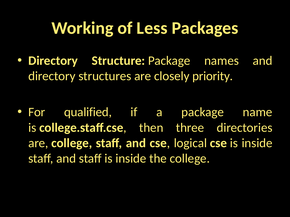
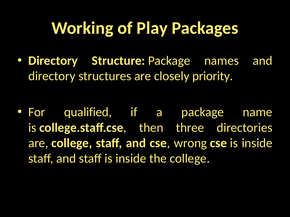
Less: Less -> Play
logical: logical -> wrong
